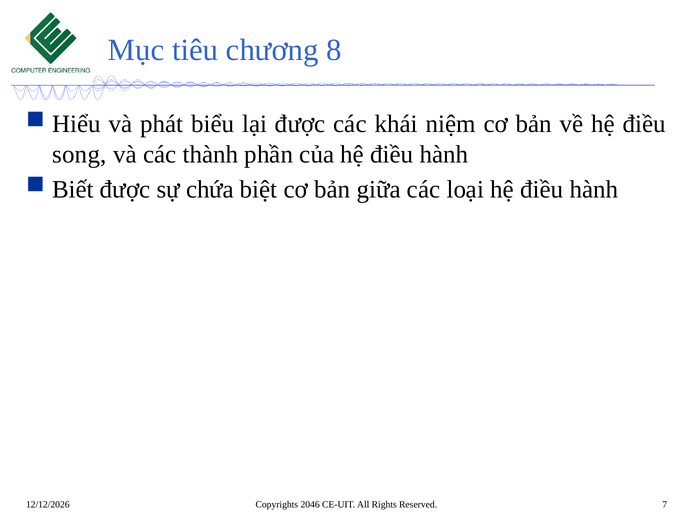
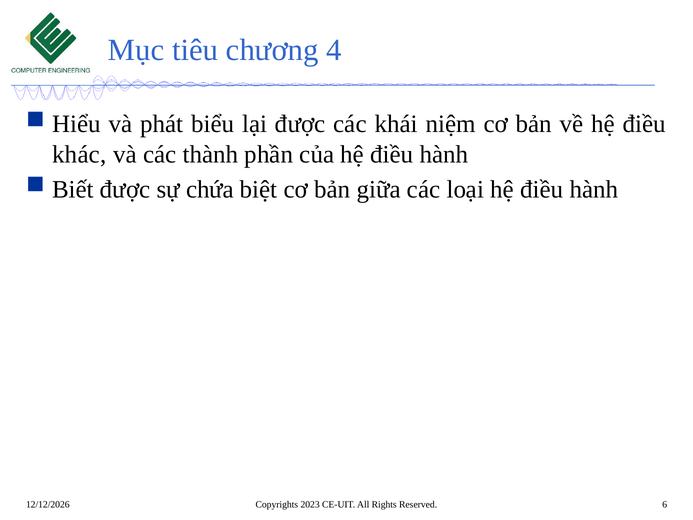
8: 8 -> 4
song: song -> khác
2046: 2046 -> 2023
7: 7 -> 6
